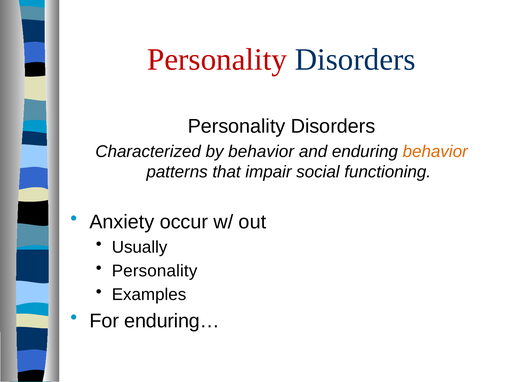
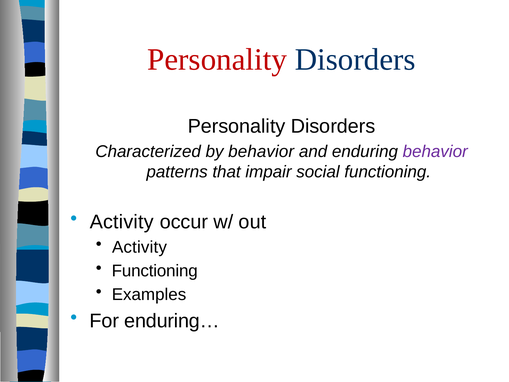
behavior at (435, 151) colour: orange -> purple
Anxiety at (122, 222): Anxiety -> Activity
Usually at (140, 247): Usually -> Activity
Personality at (155, 271): Personality -> Functioning
